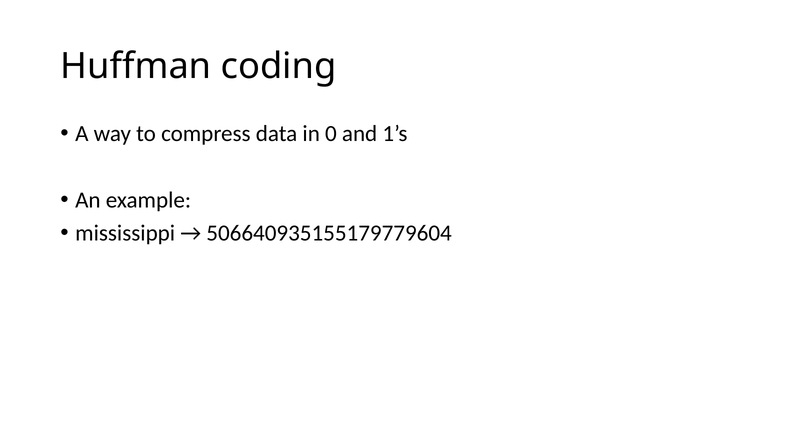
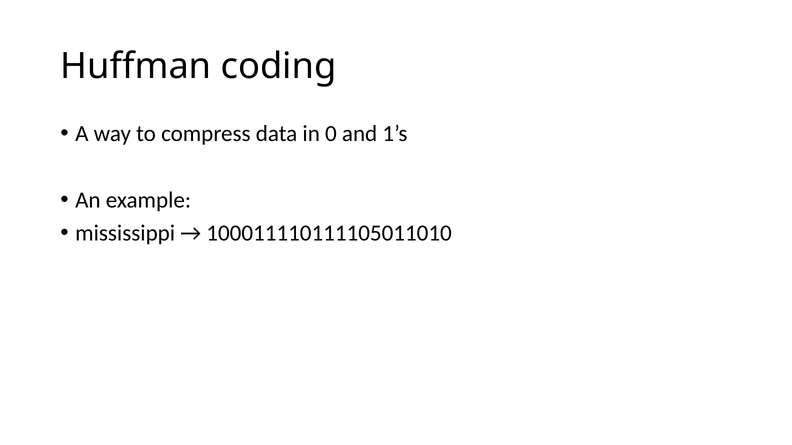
506640935155179779604: 506640935155179779604 -> 100011110111105011010
